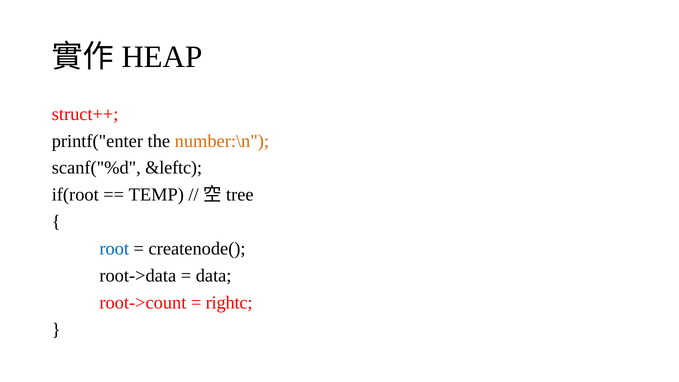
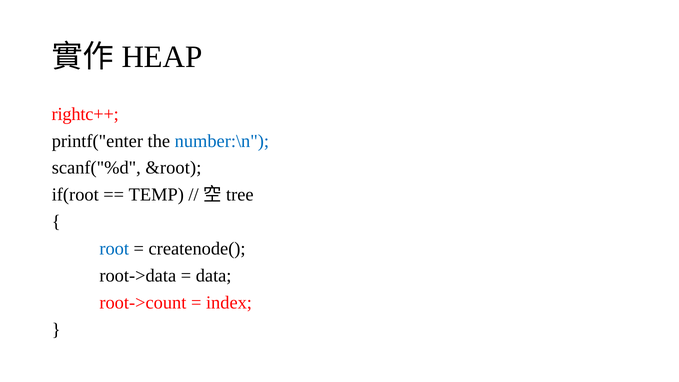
struct++: struct++ -> rightc++
number:\n colour: orange -> blue
&leftc: &leftc -> &root
rightc: rightc -> index
